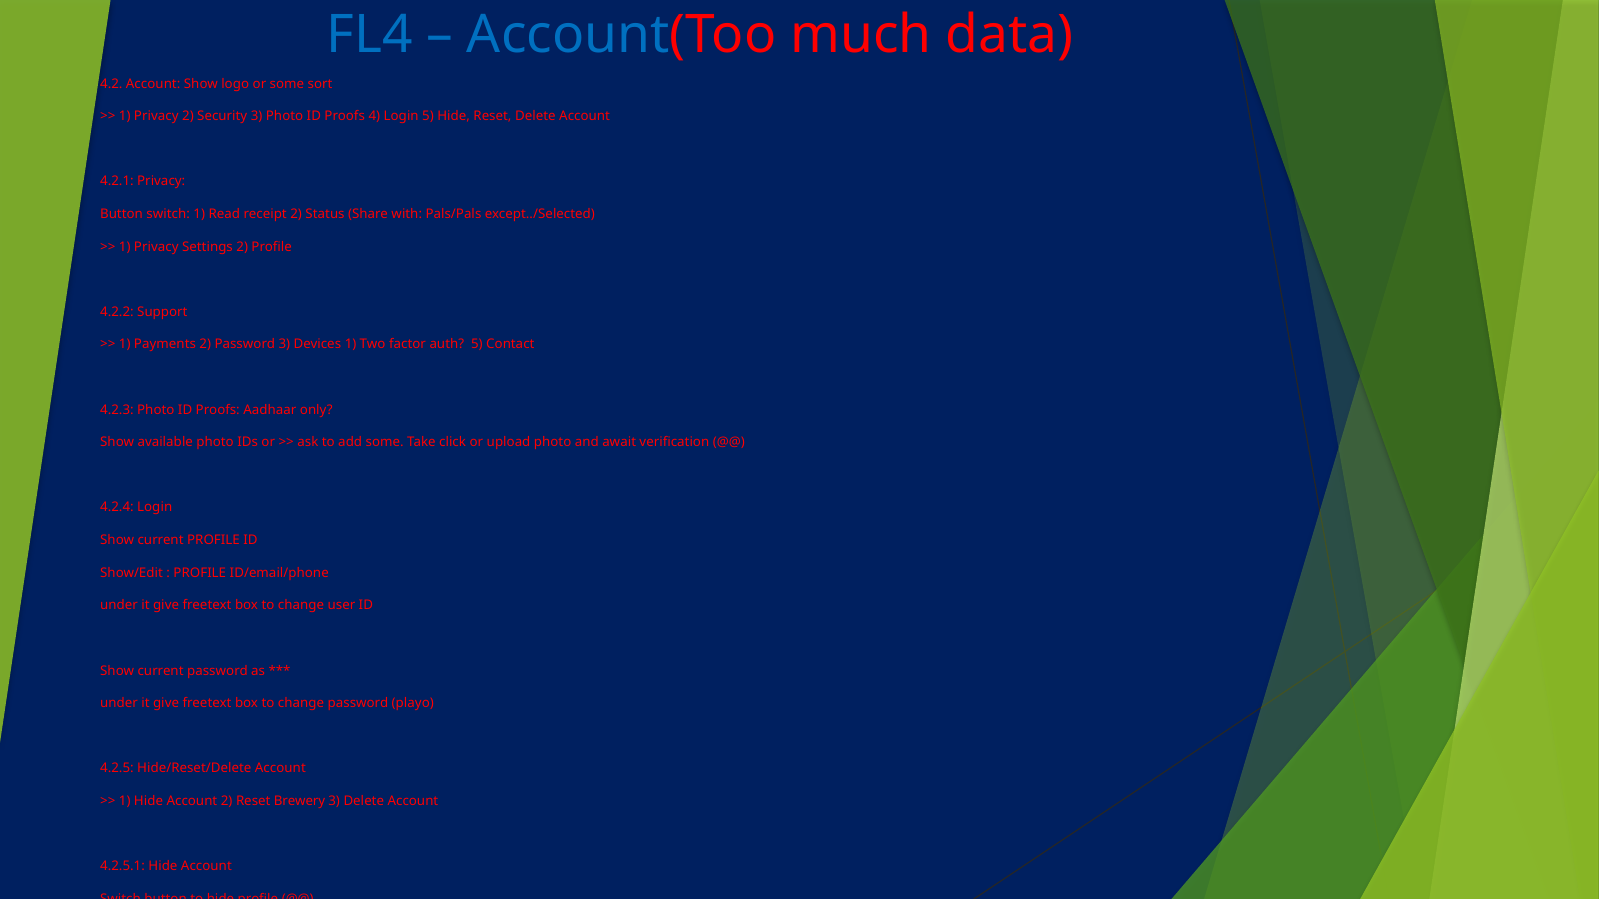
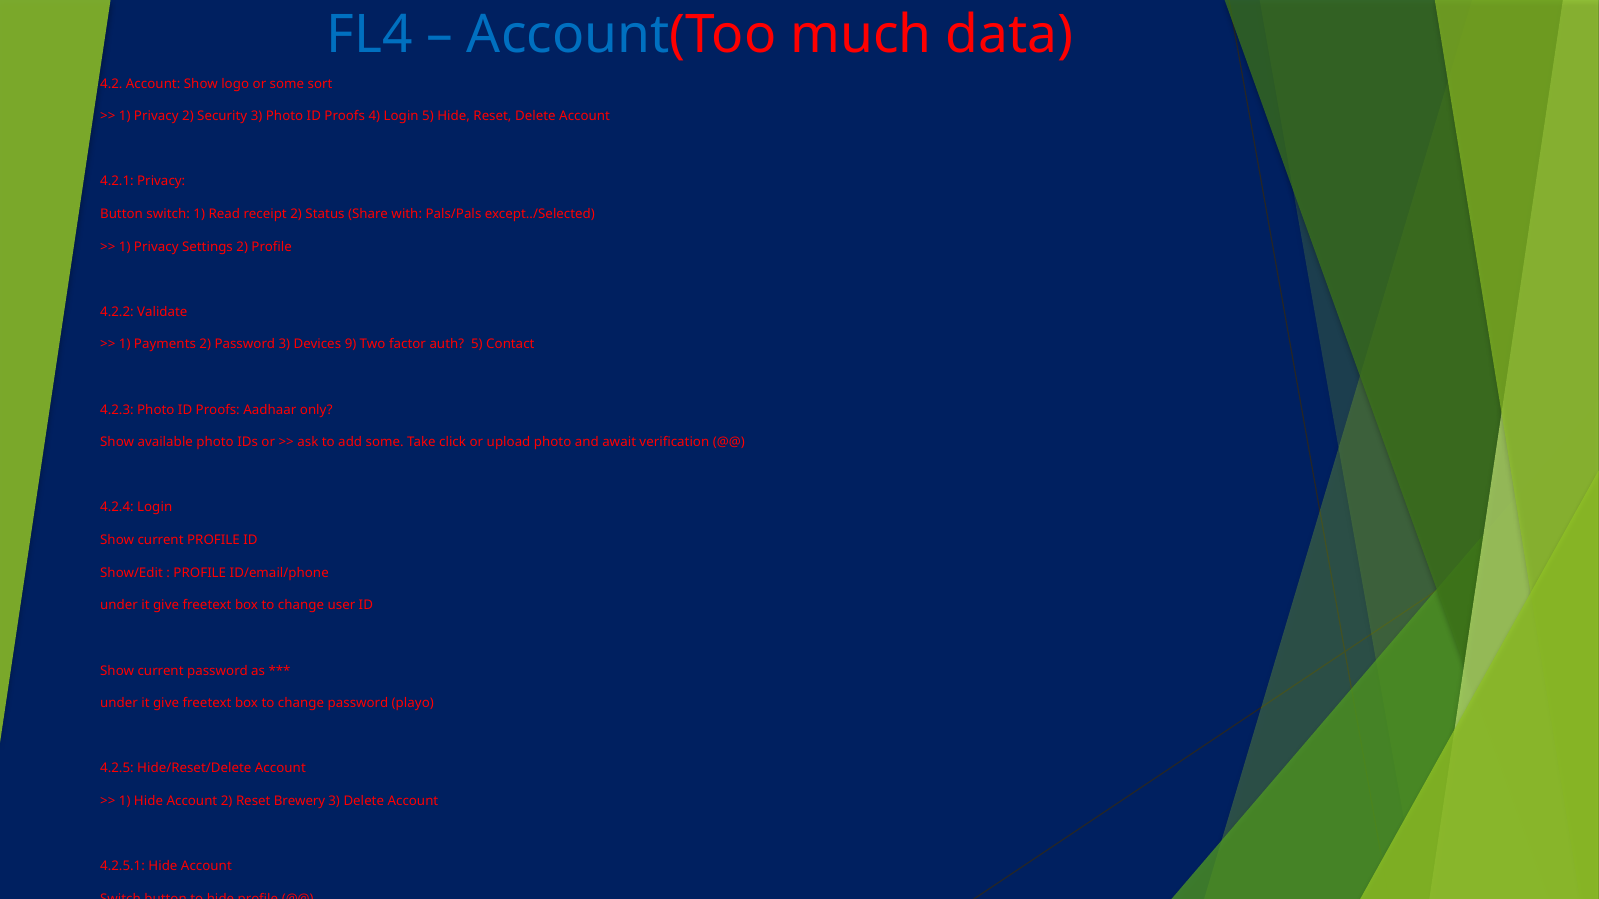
Support: Support -> Validate
Devices 1: 1 -> 9
